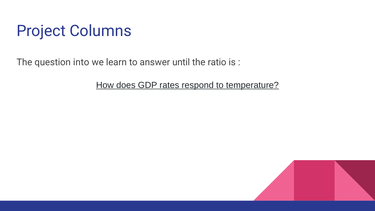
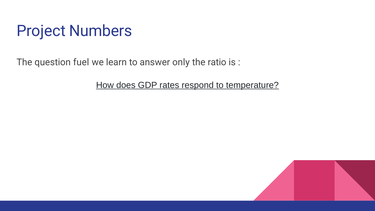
Columns: Columns -> Numbers
into: into -> fuel
until: until -> only
